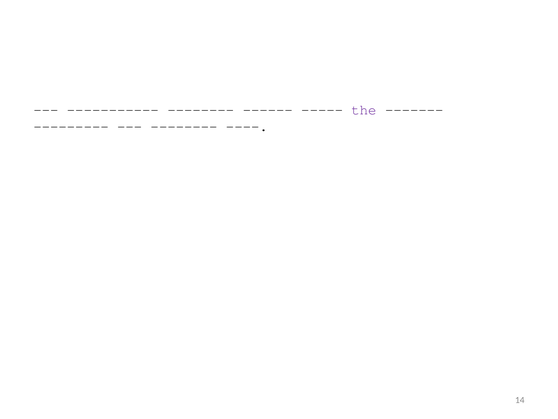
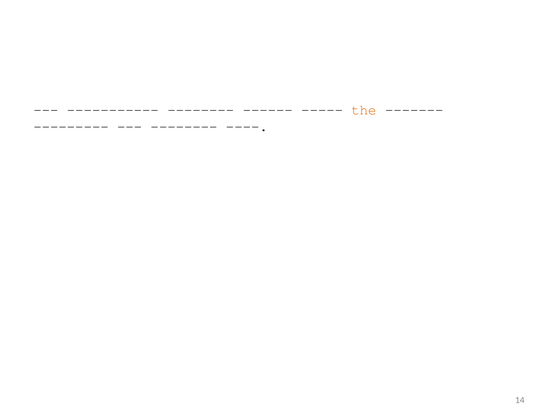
the colour: purple -> orange
